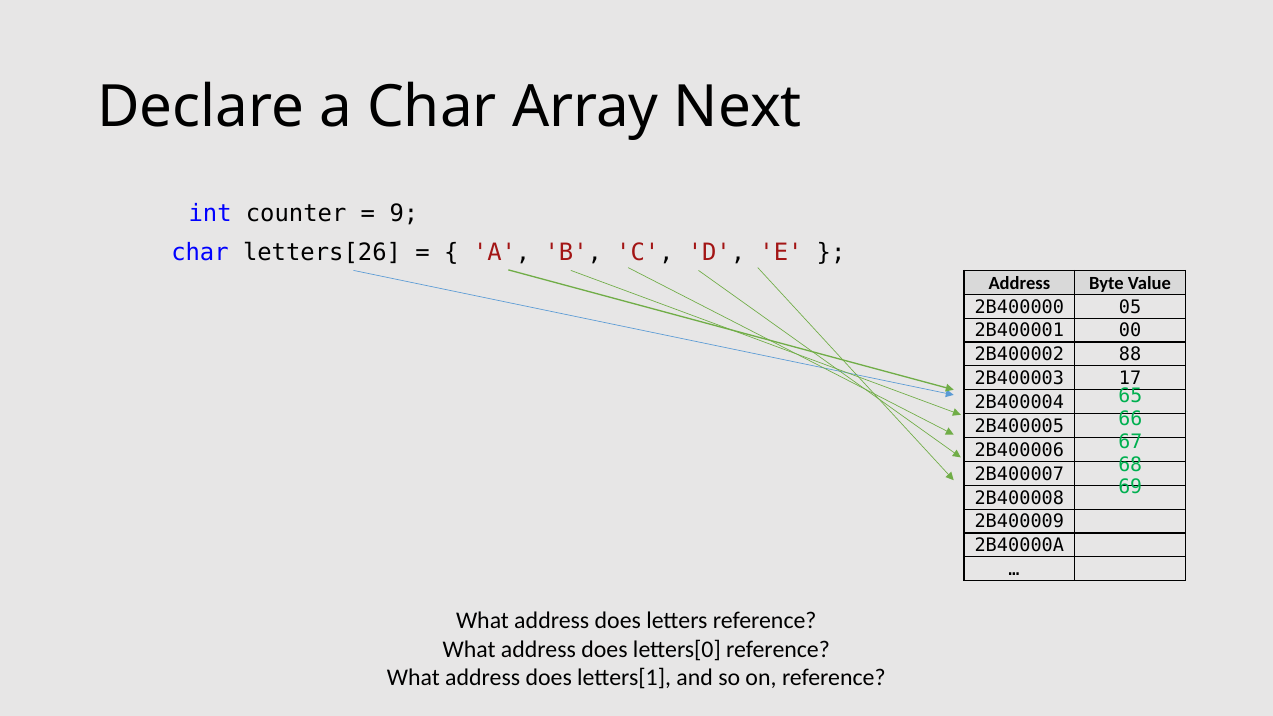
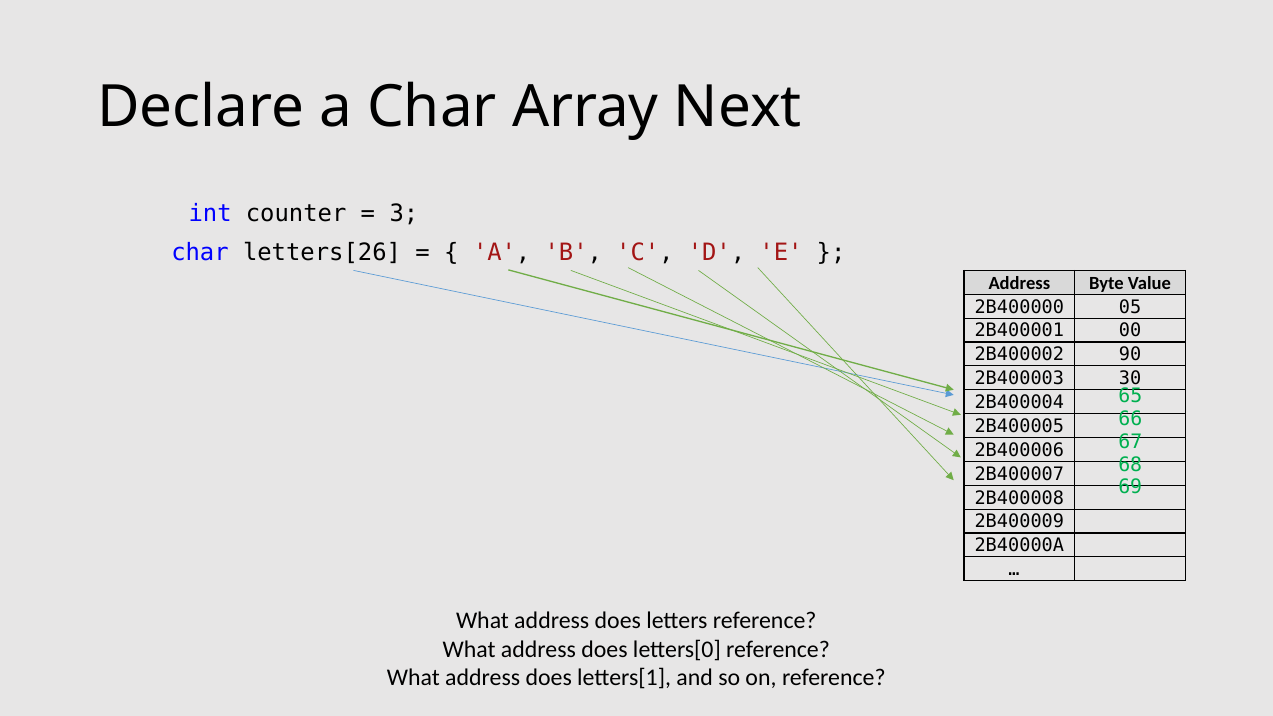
9: 9 -> 3
88: 88 -> 90
17: 17 -> 30
